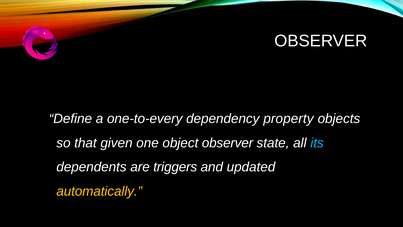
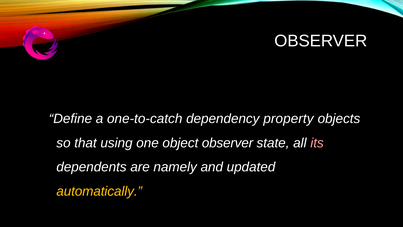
one-to-every: one-to-every -> one-to-catch
given: given -> using
its colour: light blue -> pink
triggers: triggers -> namely
